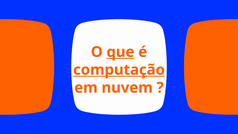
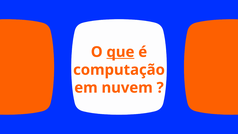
computação underline: present -> none
